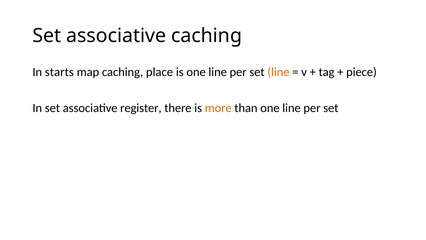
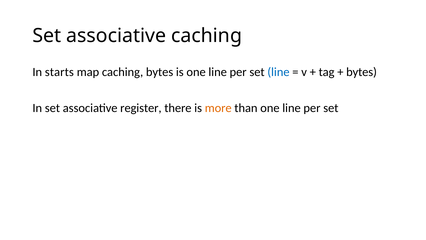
caching place: place -> bytes
line at (278, 72) colour: orange -> blue
piece at (361, 72): piece -> bytes
